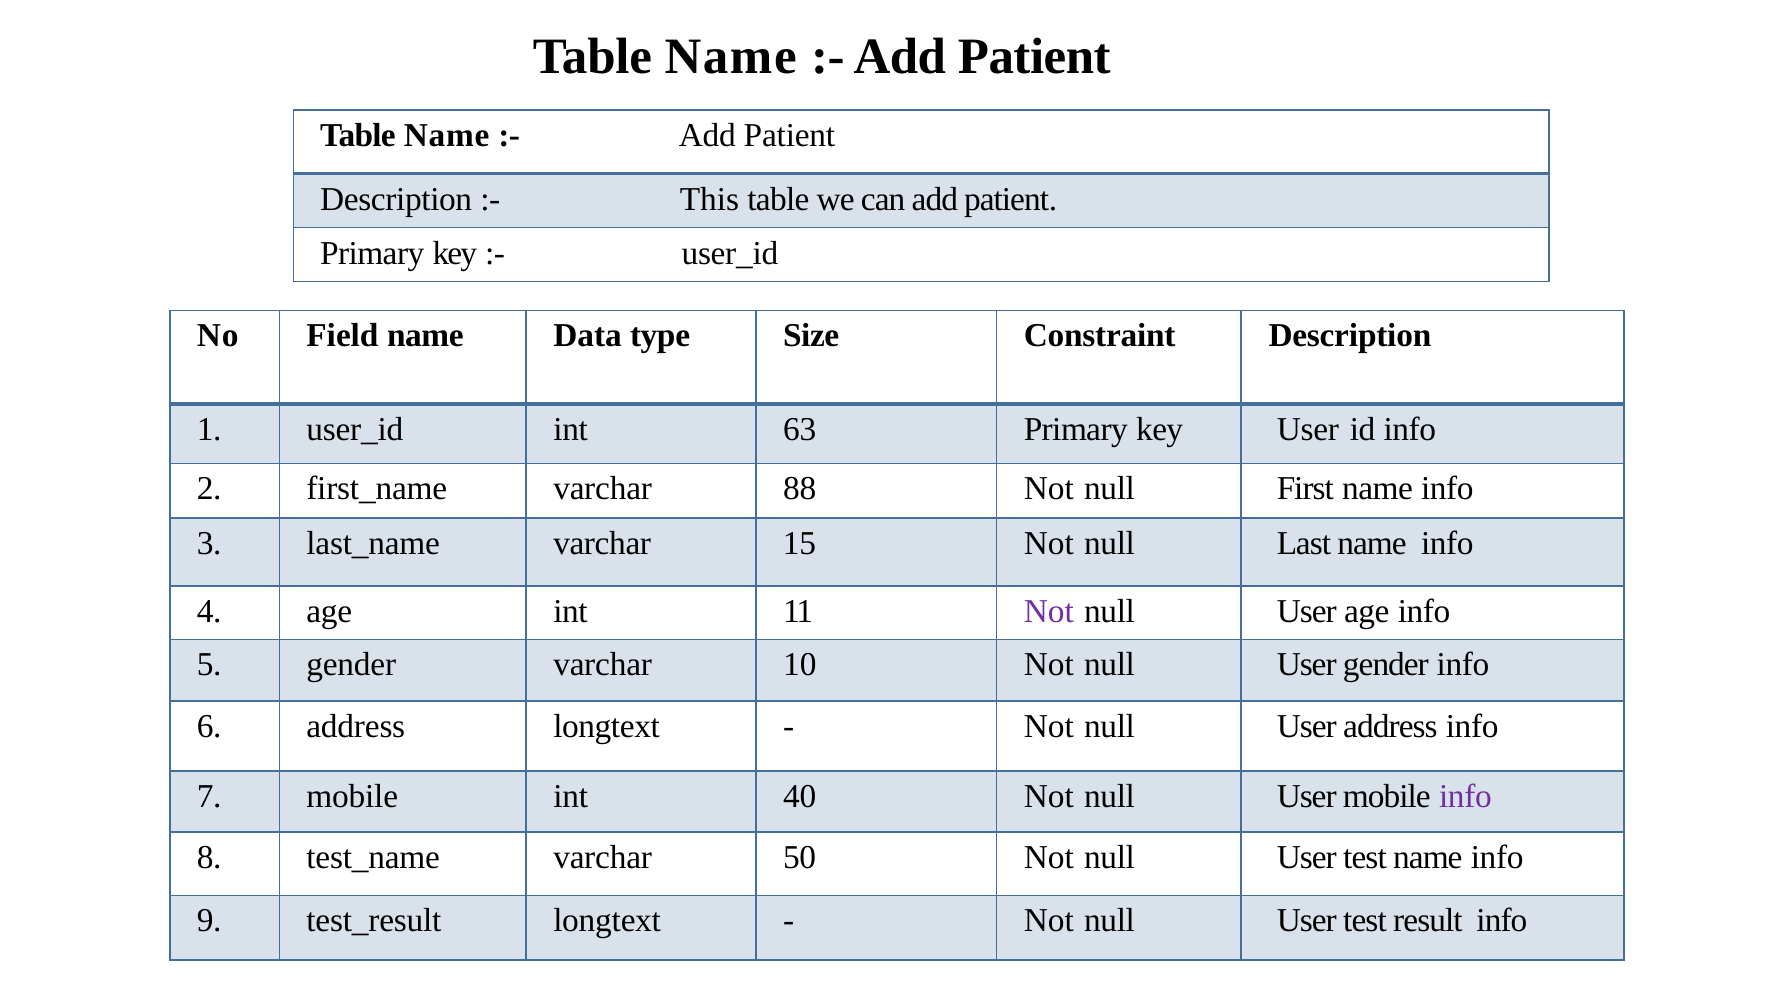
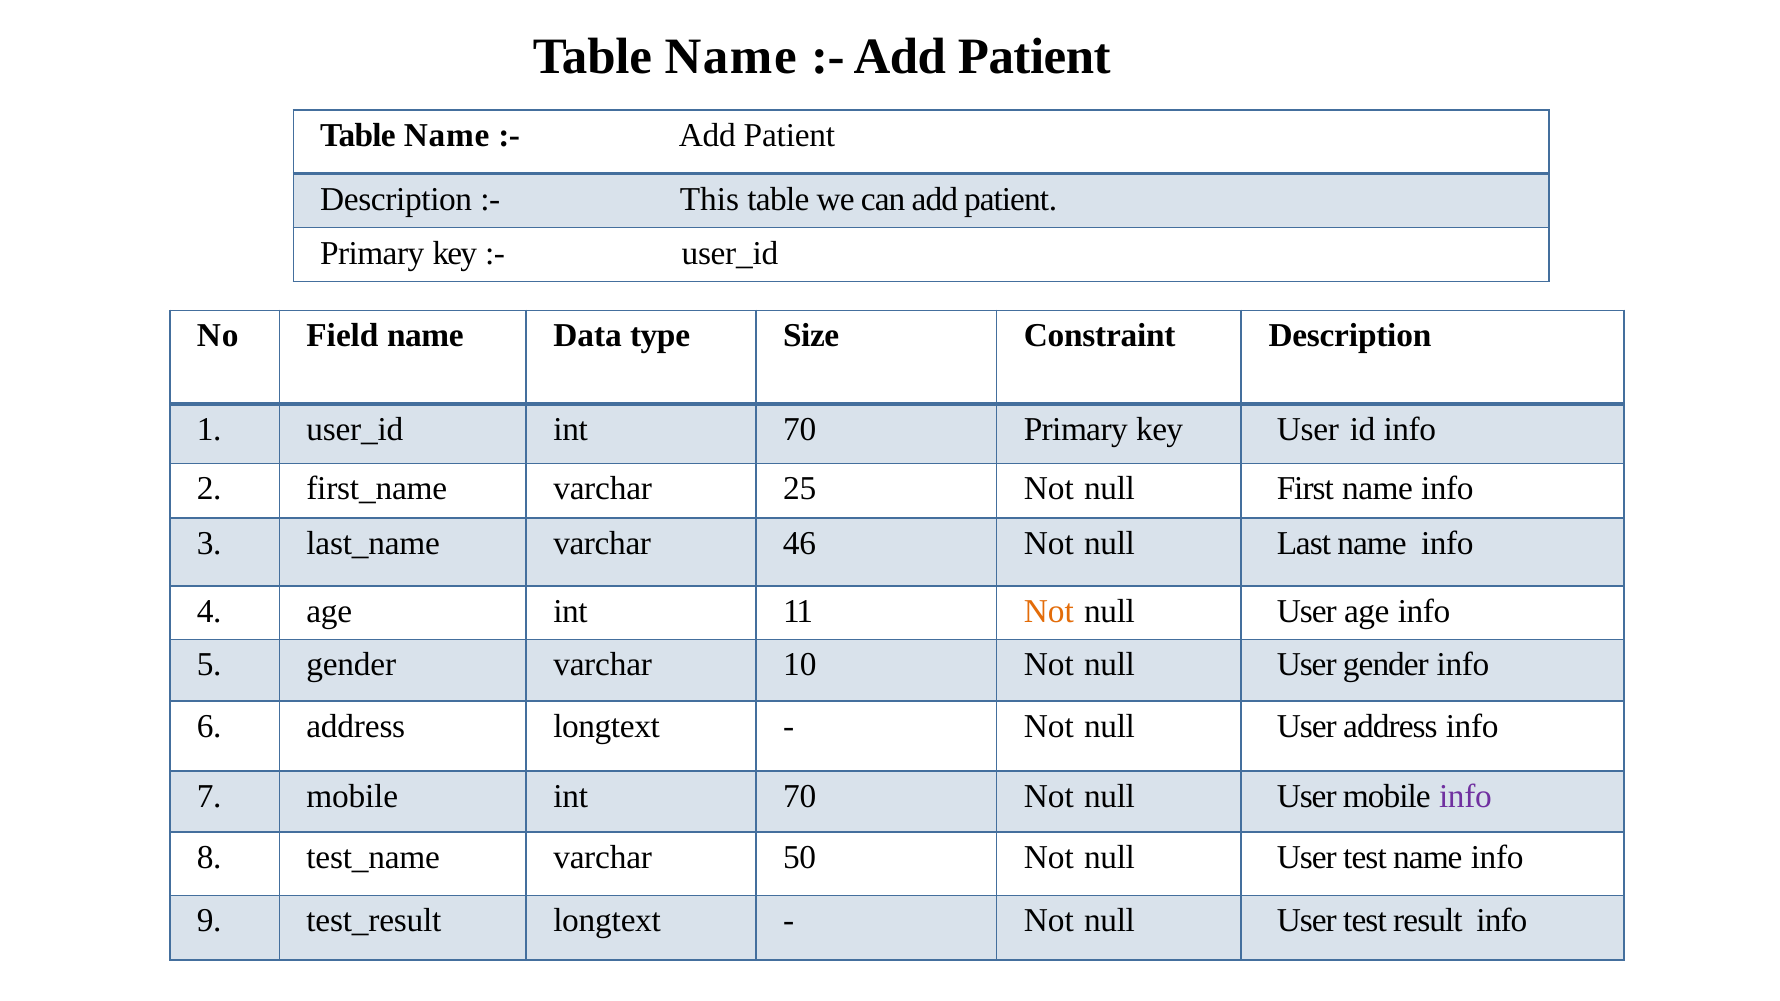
63 at (800, 429): 63 -> 70
88: 88 -> 25
15: 15 -> 46
Not at (1049, 612) colour: purple -> orange
mobile int 40: 40 -> 70
